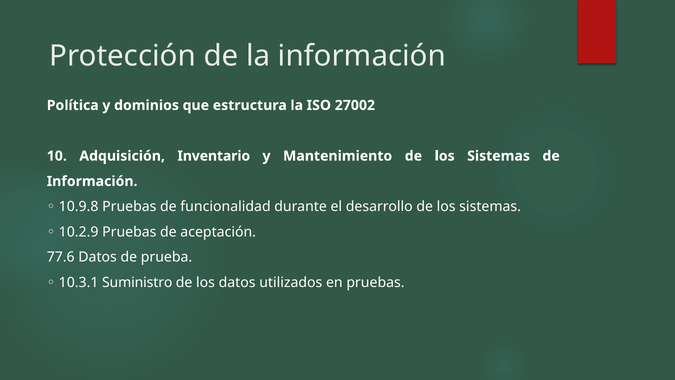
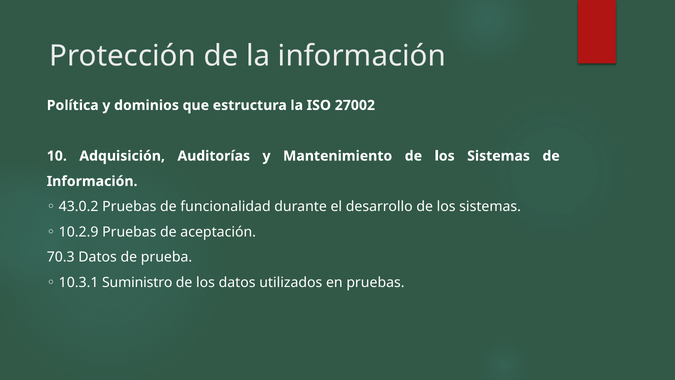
Inventario: Inventario -> Auditorías
10.9.8: 10.9.8 -> 43.0.2
77.6: 77.6 -> 70.3
